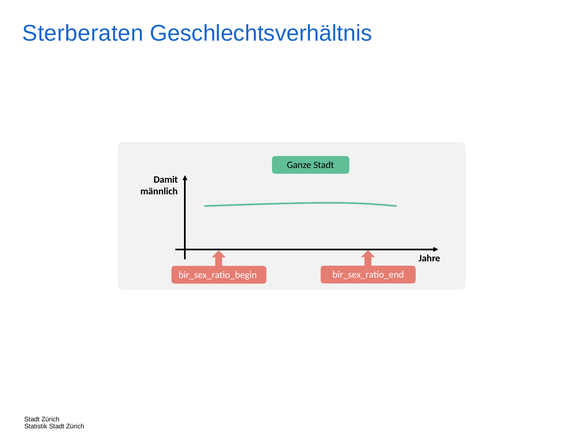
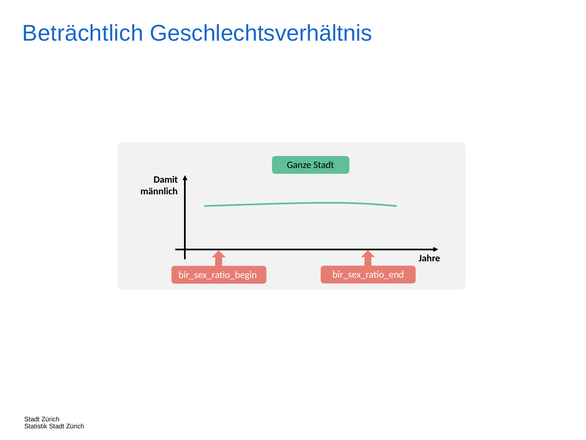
Sterberaten: Sterberaten -> Beträchtlich
